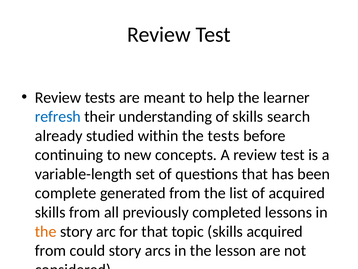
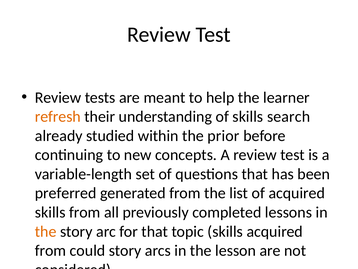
refresh colour: blue -> orange
the tests: tests -> prior
complete: complete -> preferred
